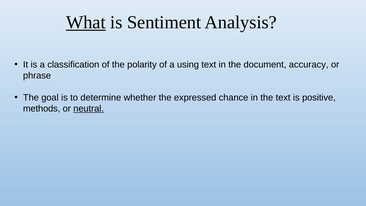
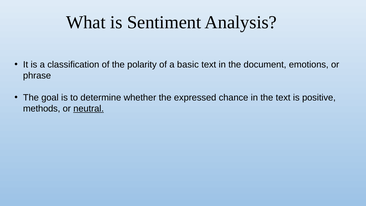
What underline: present -> none
using: using -> basic
accuracy: accuracy -> emotions
